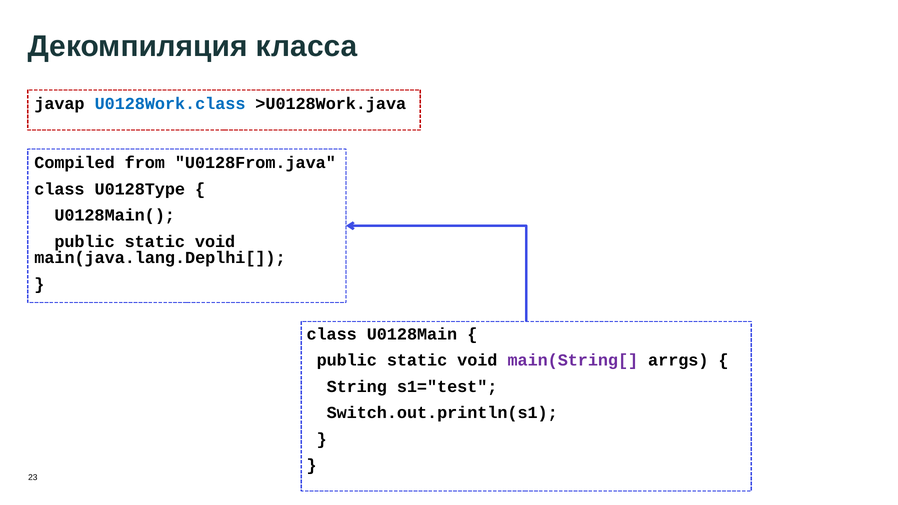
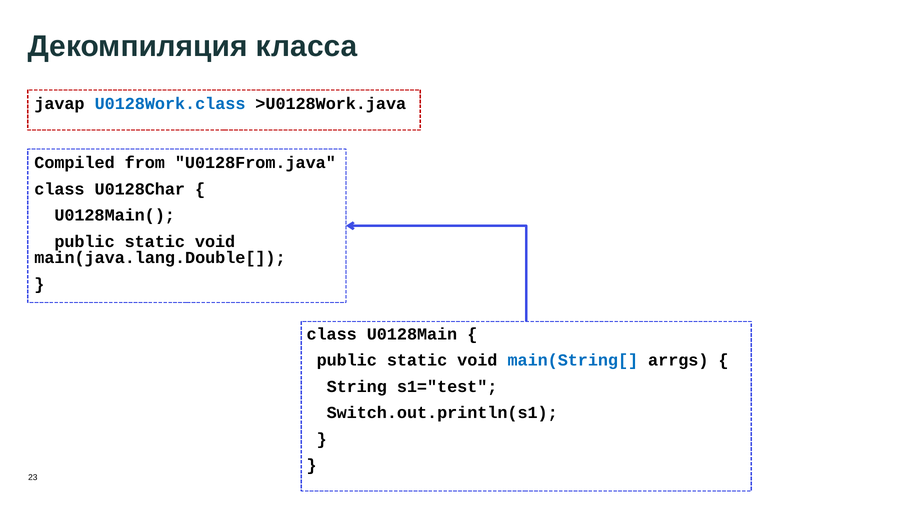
U0128Type: U0128Type -> U0128Char
main(java.lang.Deplhi[: main(java.lang.Deplhi[ -> main(java.lang.Double[
main(String[ colour: purple -> blue
